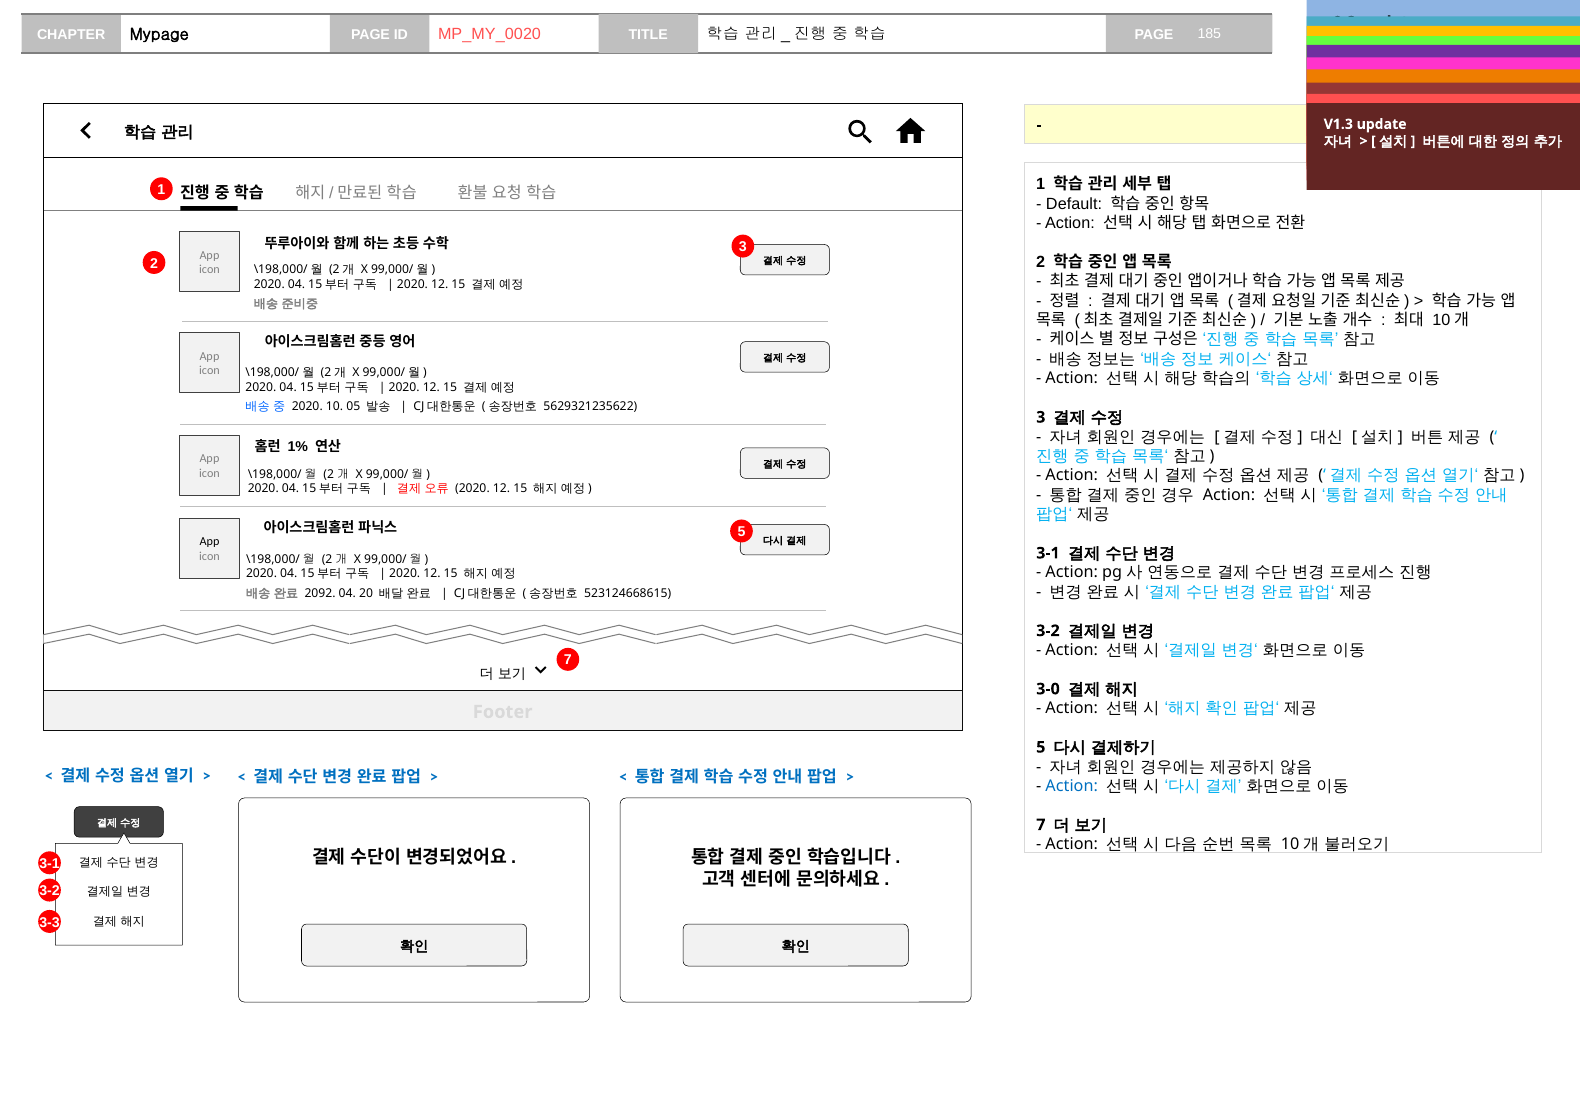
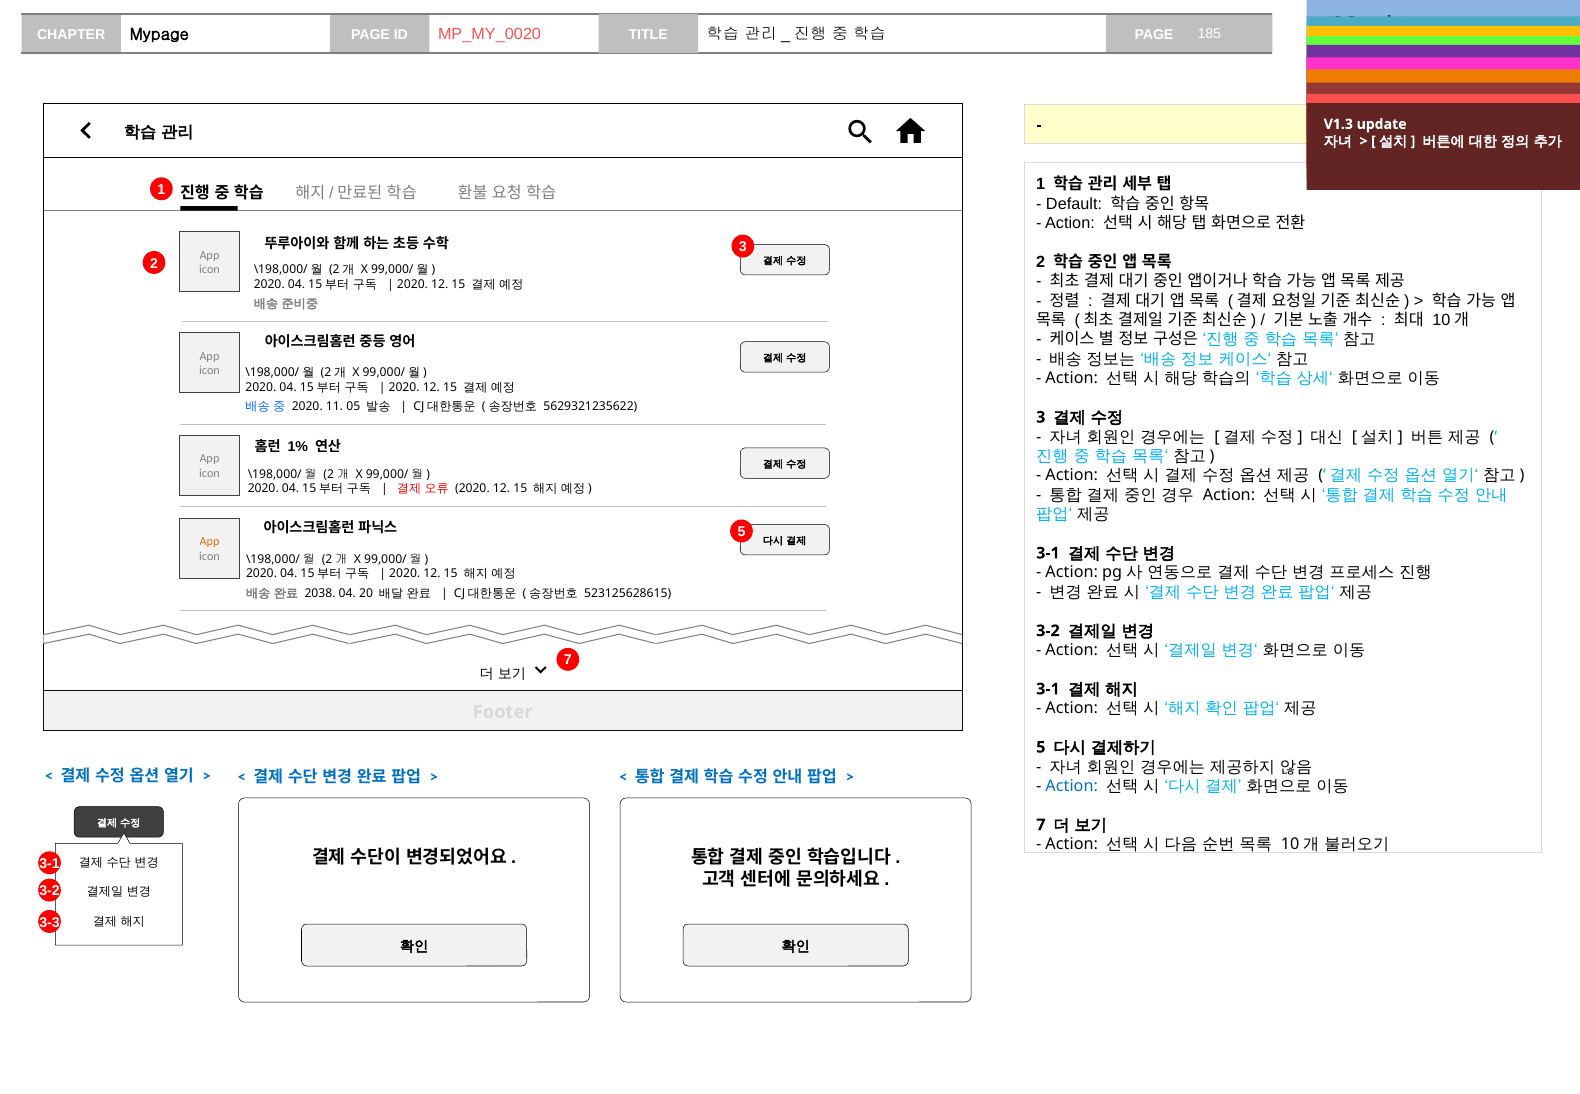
10: 10 -> 11
App at (210, 542) colour: black -> orange
2092: 2092 -> 2038
523124668615: 523124668615 -> 523125628615
3-0 at (1048, 689): 3-0 -> 3-1
